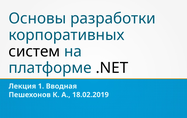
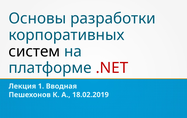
.NET colour: black -> red
